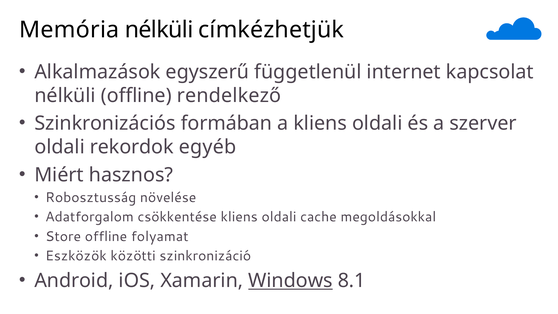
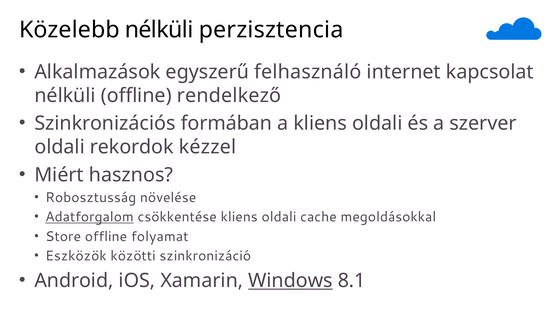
Memória: Memória -> Közelebb
címkézhetjük: címkézhetjük -> perzisztencia
függetlenül: függetlenül -> felhasználó
egyéb: egyéb -> kézzel
Adatforgalom underline: none -> present
